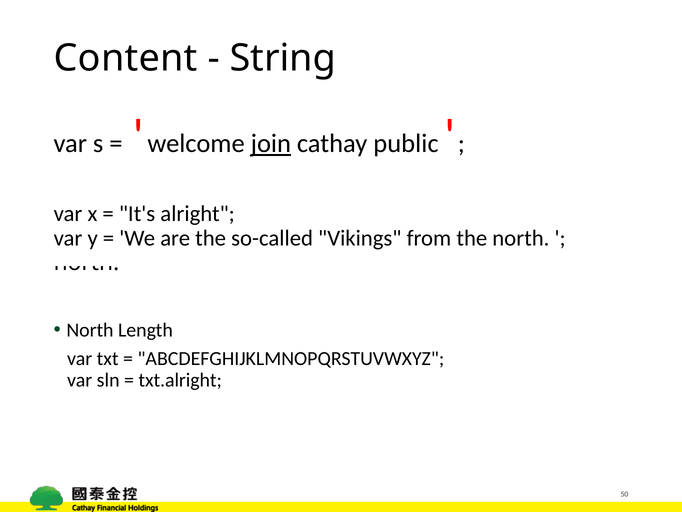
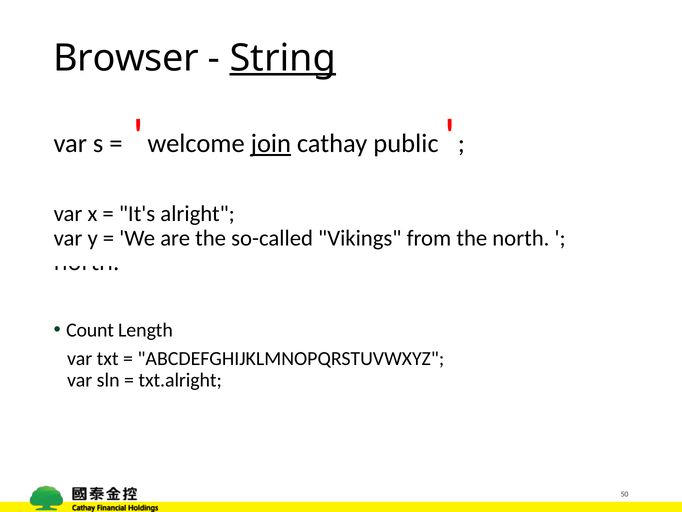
Content: Content -> Browser
String underline: none -> present
North at (90, 330): North -> Count
